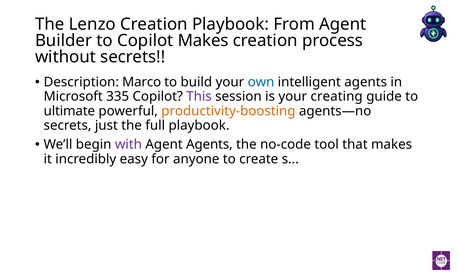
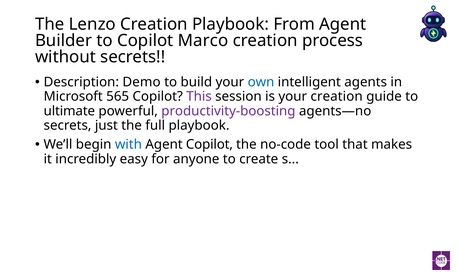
Copilot Makes: Makes -> Marco
Marco: Marco -> Demo
335: 335 -> 565
your creating: creating -> creation
productivity-boosting colour: orange -> purple
with colour: purple -> blue
Agent Agents: Agents -> Copilot
